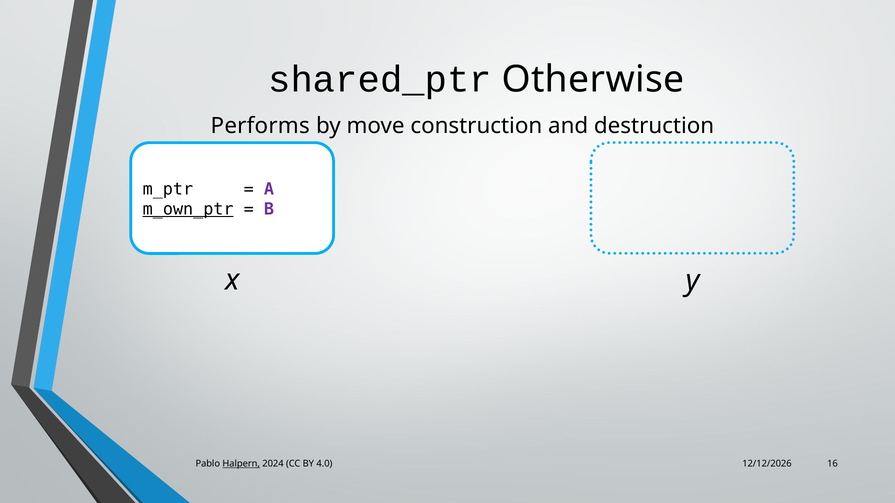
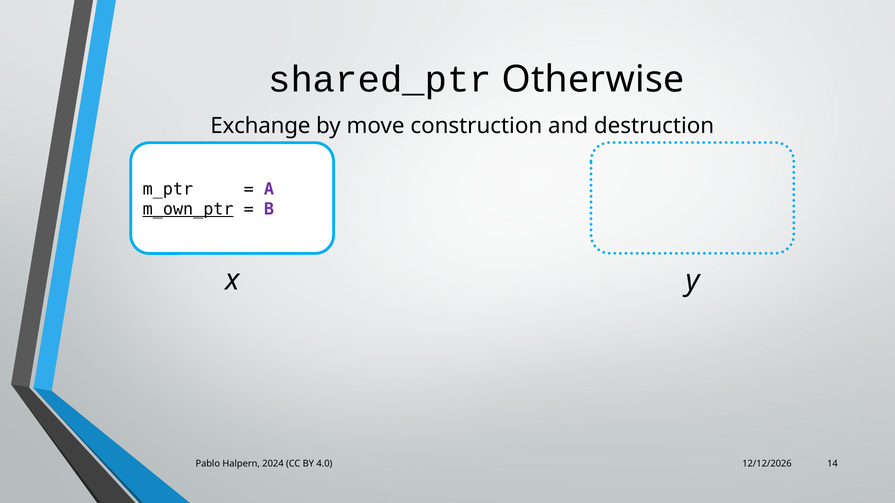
Performs: Performs -> Exchange
Halpern underline: present -> none
16: 16 -> 14
